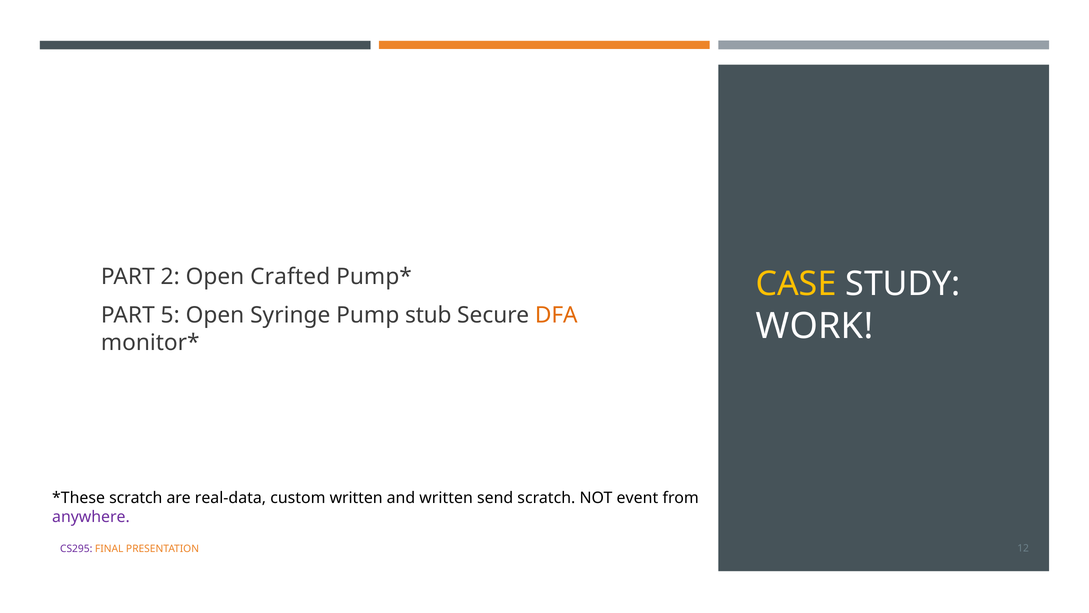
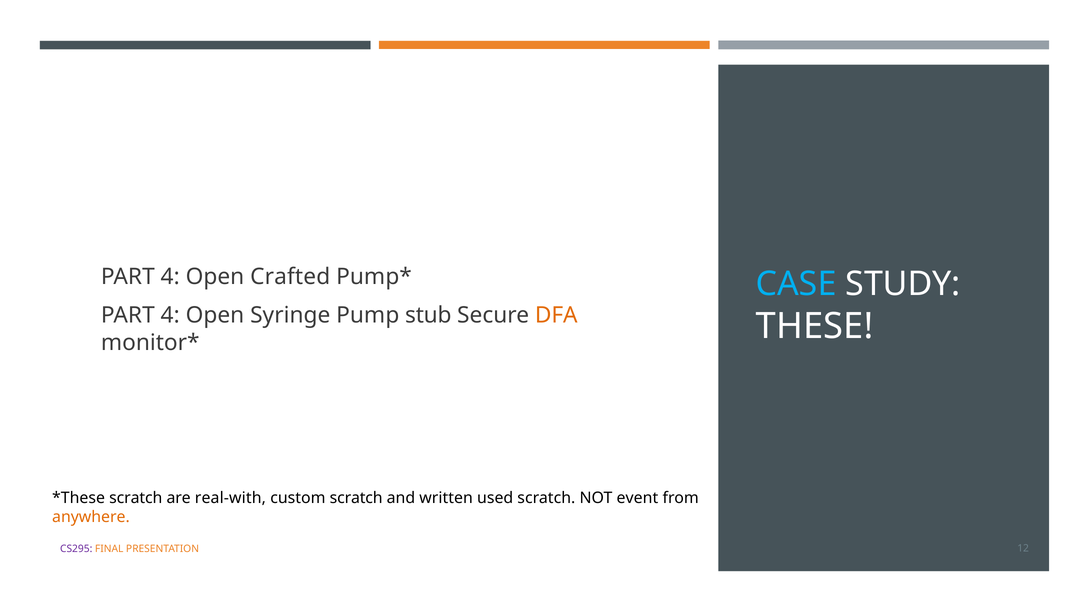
2 at (170, 277): 2 -> 4
CASE colour: yellow -> light blue
5 at (170, 315): 5 -> 4
WORK: WORK -> THESE
real-data: real-data -> real-with
custom written: written -> scratch
send: send -> used
anywhere colour: purple -> orange
